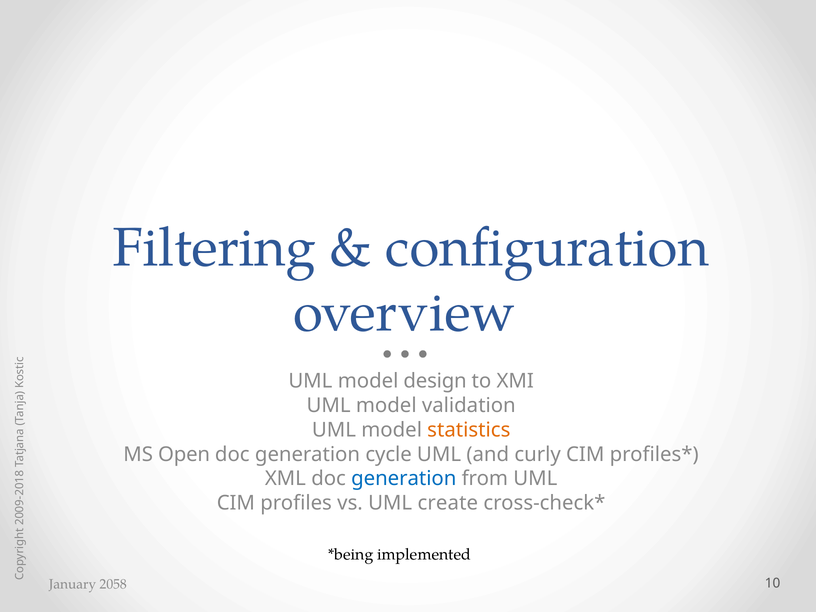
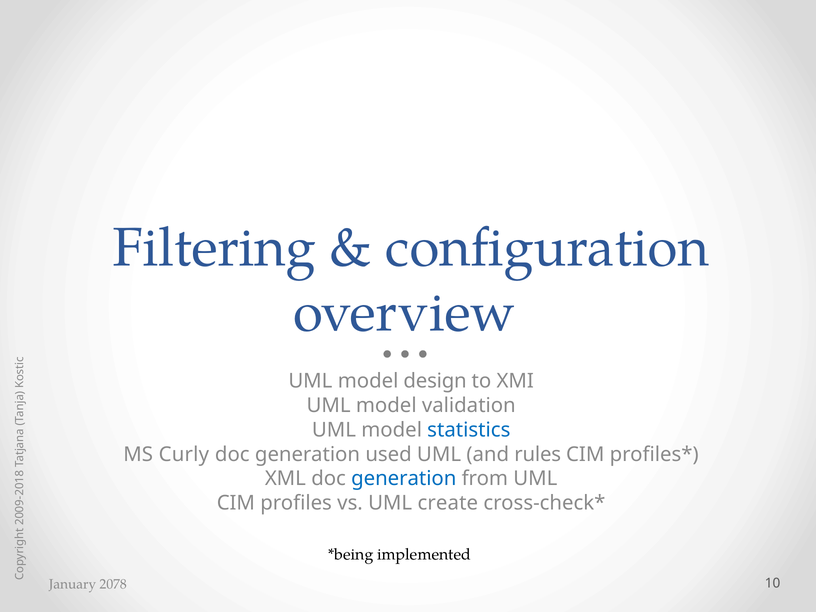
statistics colour: orange -> blue
Open: Open -> Curly
cycle: cycle -> used
curly: curly -> rules
2058: 2058 -> 2078
